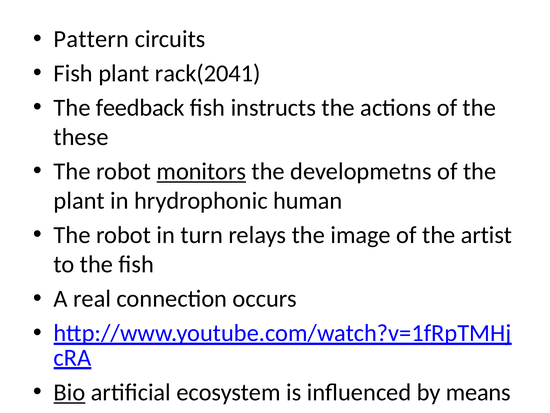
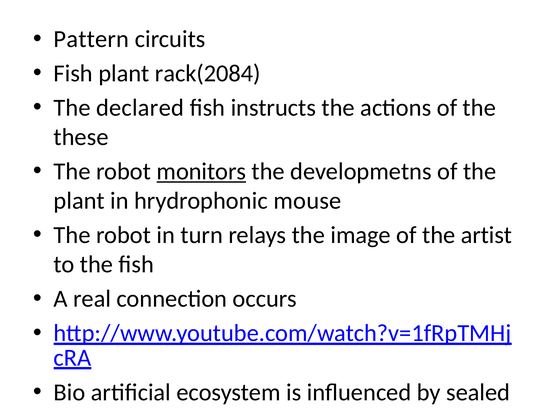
rack(2041: rack(2041 -> rack(2084
feedback: feedback -> declared
human: human -> mouse
Bio underline: present -> none
means: means -> sealed
